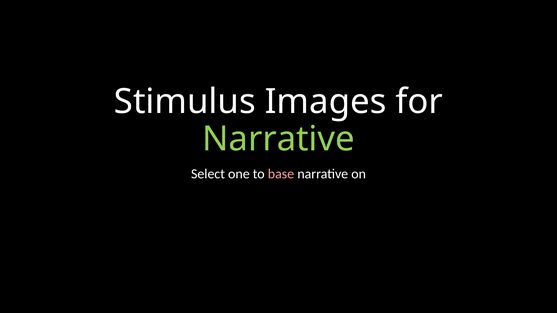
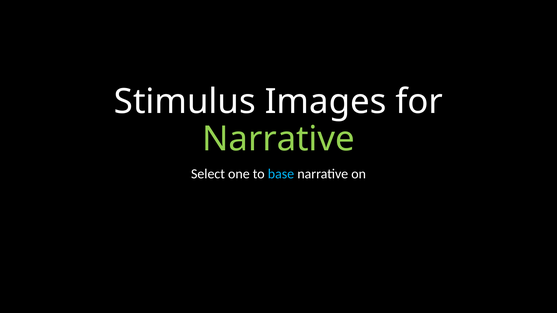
base colour: pink -> light blue
